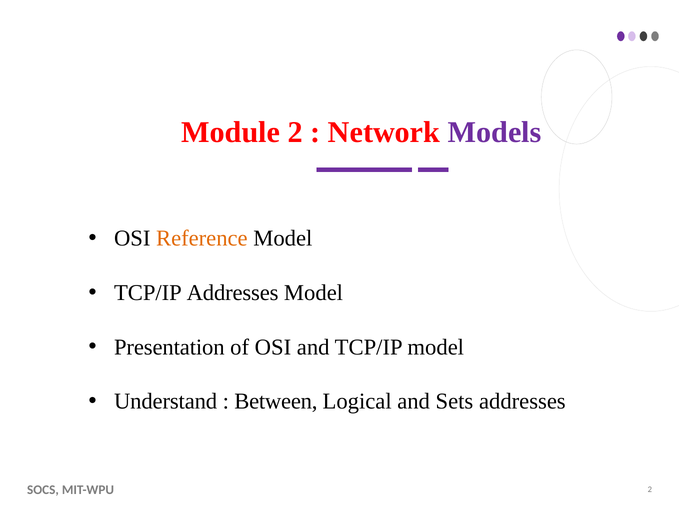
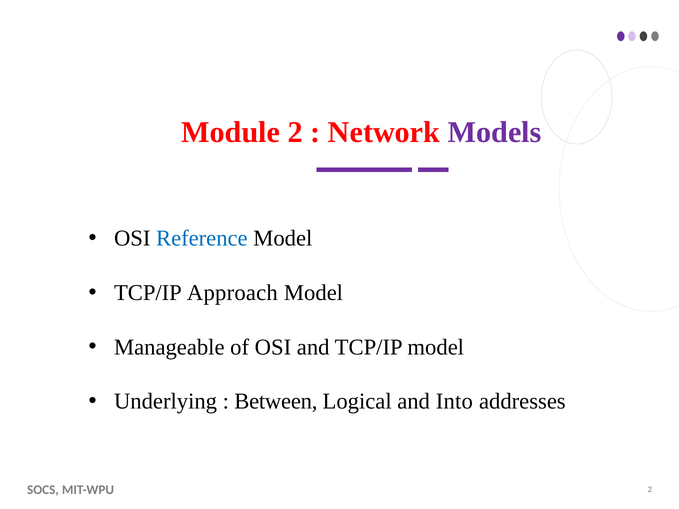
Reference colour: orange -> blue
TCP/IP Addresses: Addresses -> Approach
Presentation: Presentation -> Manageable
Understand: Understand -> Underlying
Sets: Sets -> Into
